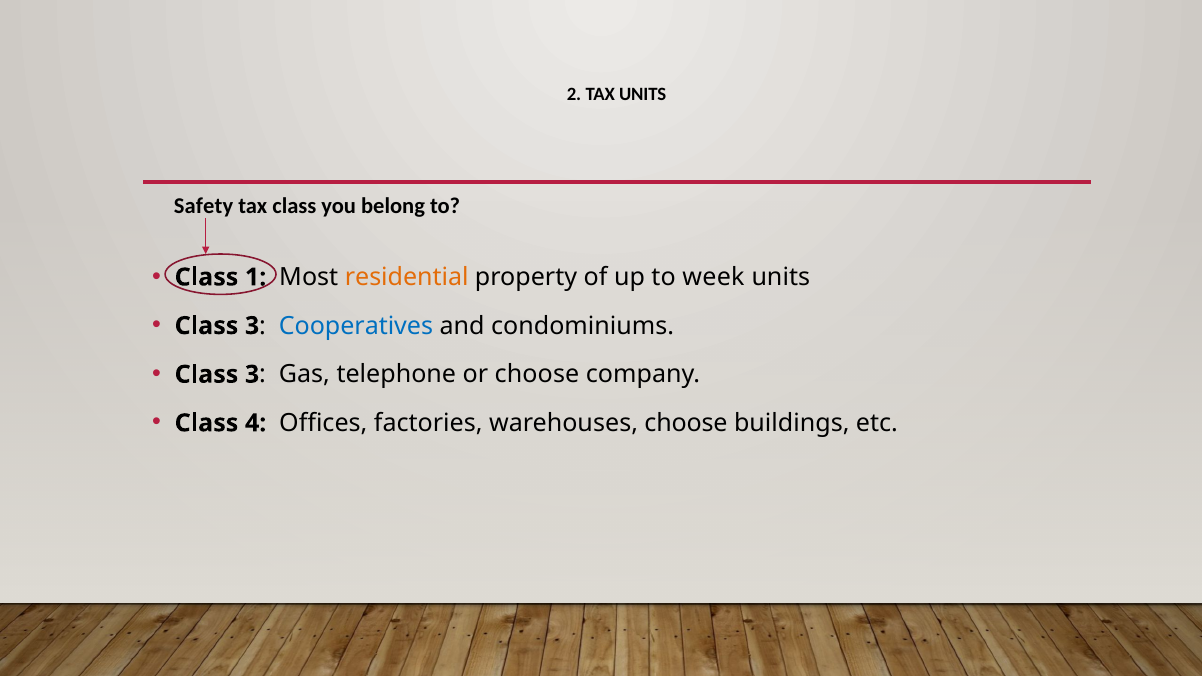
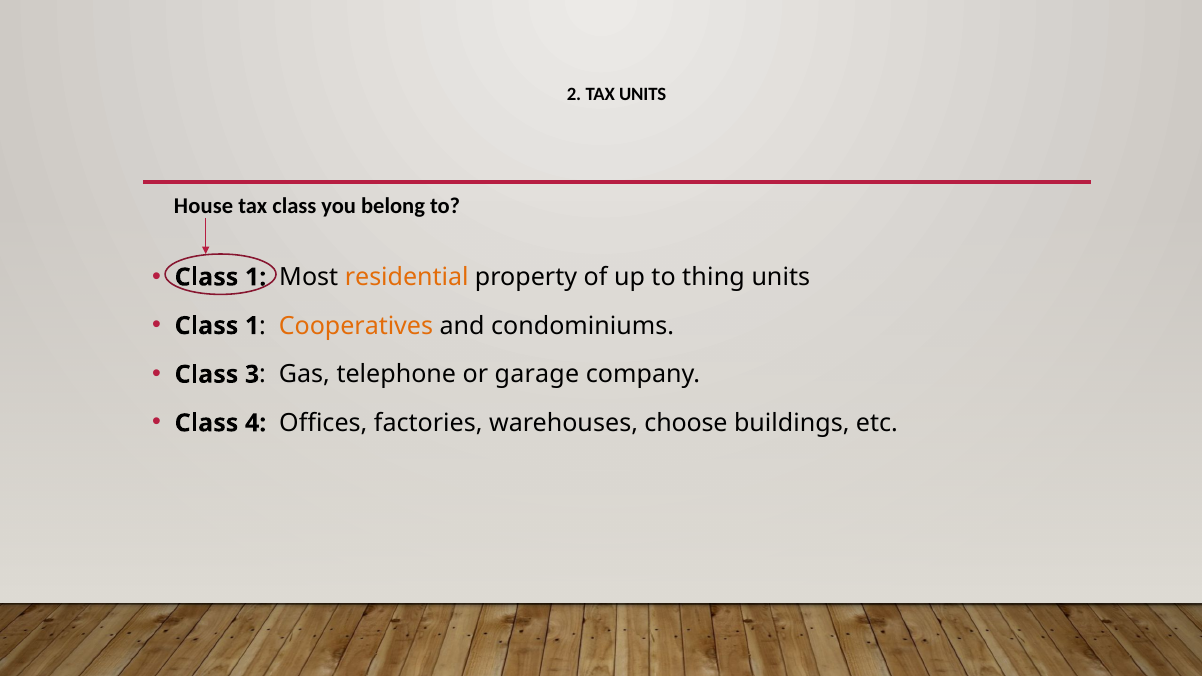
Safety: Safety -> House
week: week -> thing
3 at (252, 326): 3 -> 1
Cooperatives colour: blue -> orange
or choose: choose -> garage
